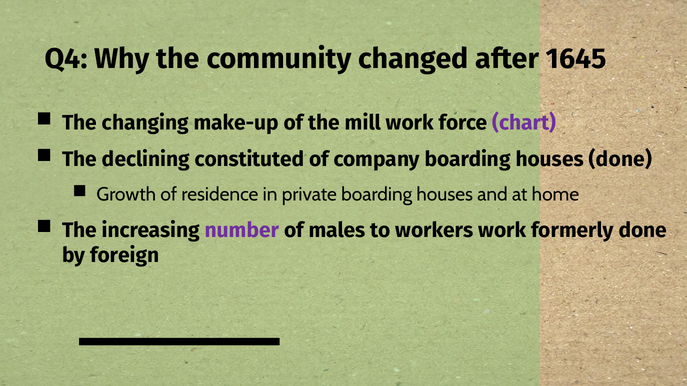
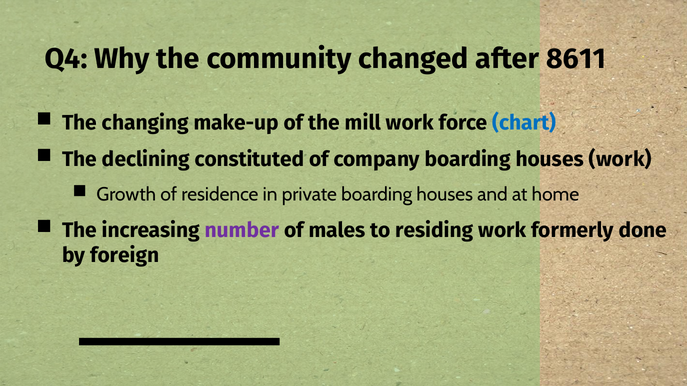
1645: 1645 -> 8611
chart colour: purple -> blue
houses done: done -> work
workers: workers -> residing
